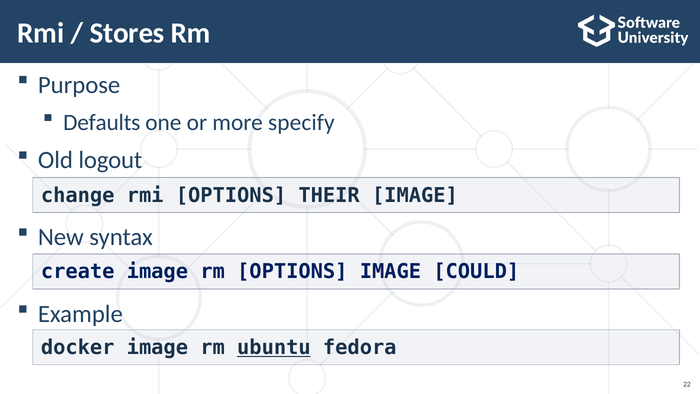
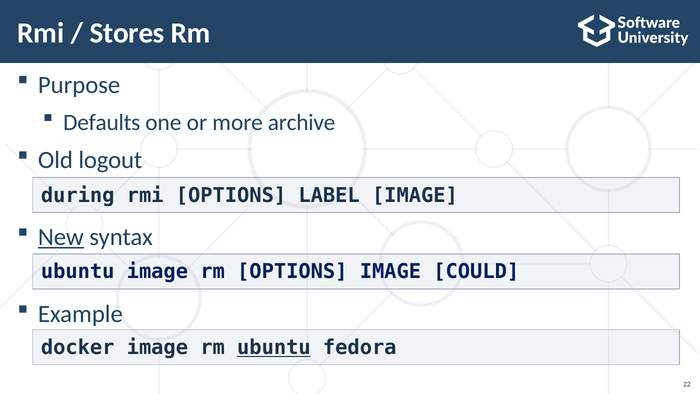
specify: specify -> archive
change: change -> during
THEIR: THEIR -> LABEL
New underline: none -> present
create at (78, 272): create -> ubuntu
